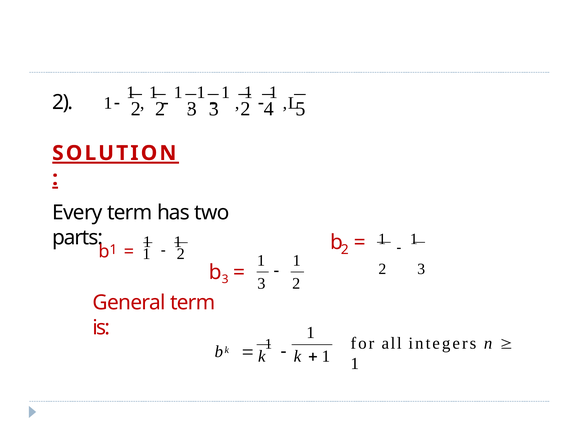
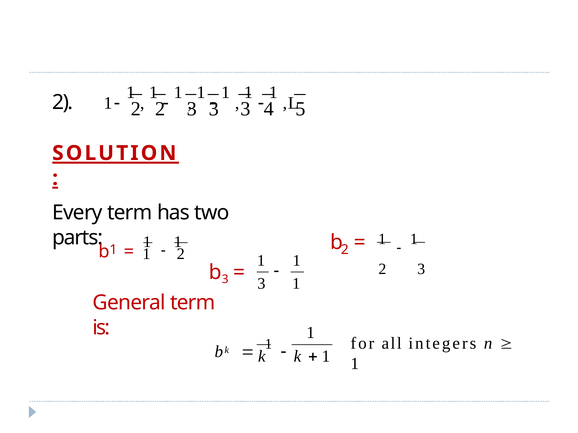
2 at (245, 109): 2 -> 3
2 at (296, 284): 2 -> 1
